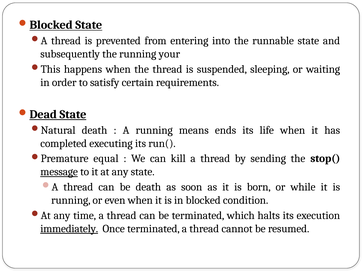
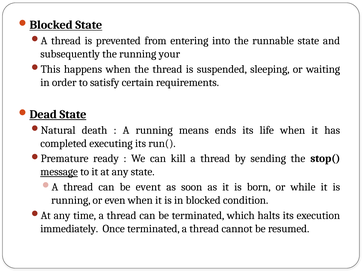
equal: equal -> ready
be death: death -> event
immediately underline: present -> none
